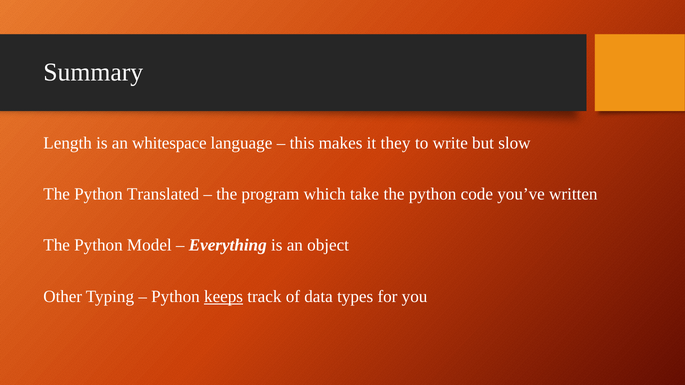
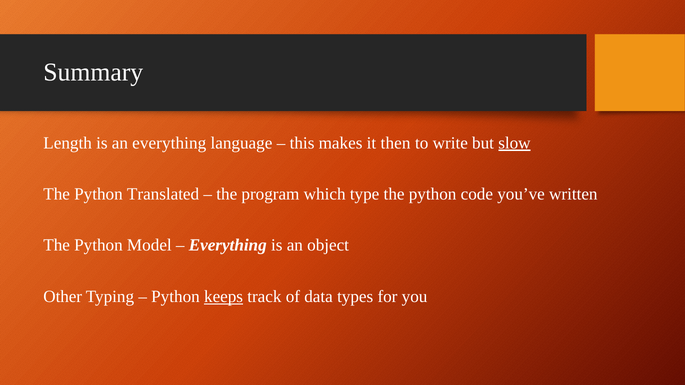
an whitespace: whitespace -> everything
they: they -> then
slow underline: none -> present
take: take -> type
